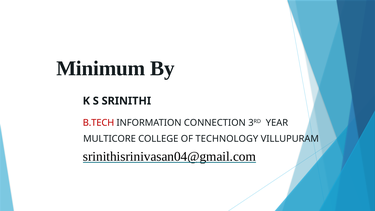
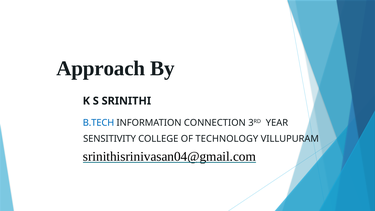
Minimum: Minimum -> Approach
B.TECH colour: red -> blue
MULTICORE: MULTICORE -> SENSITIVITY
